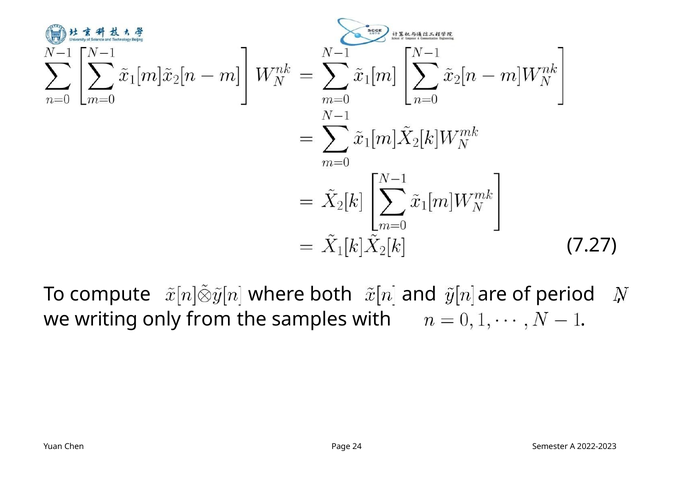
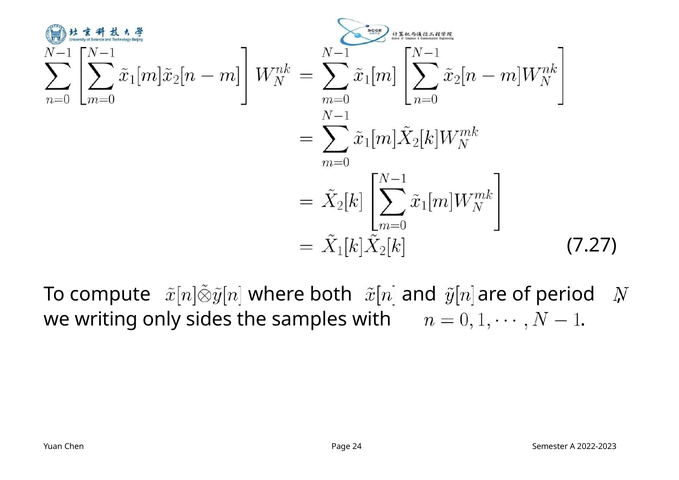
from: from -> sides
